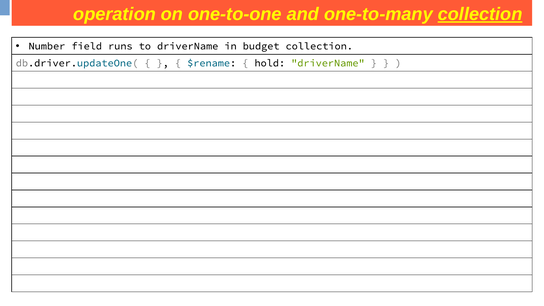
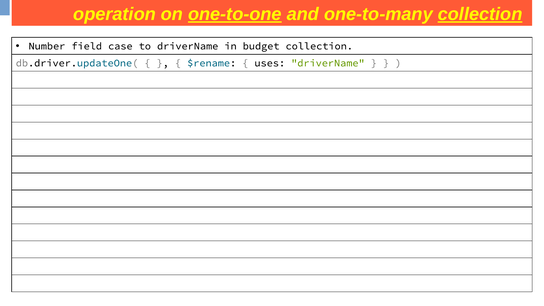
one-to-one underline: none -> present
runs: runs -> case
hold: hold -> uses
